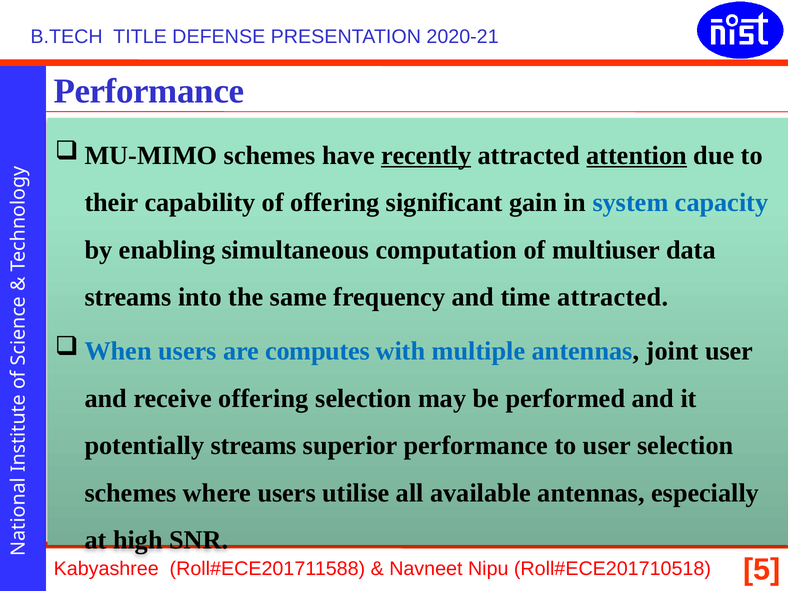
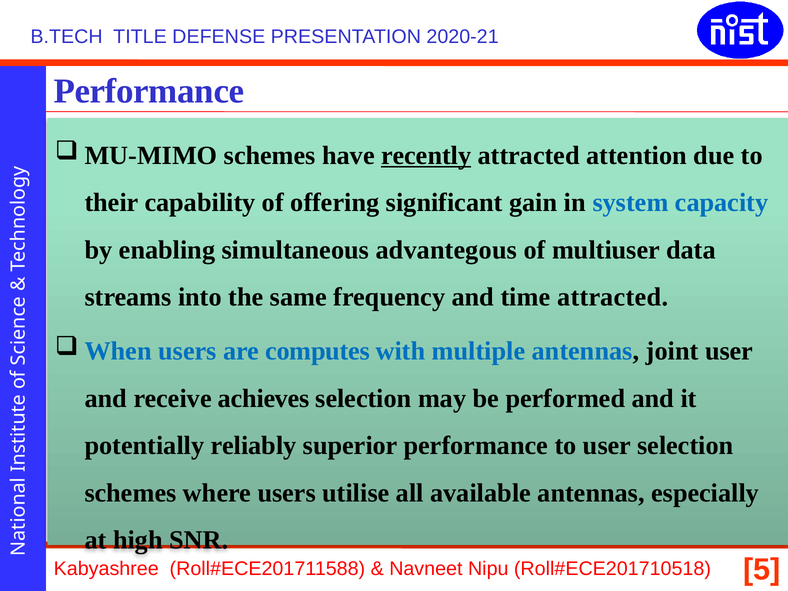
attention underline: present -> none
computation: computation -> advantegous
receive offering: offering -> achieves
potentially streams: streams -> reliably
